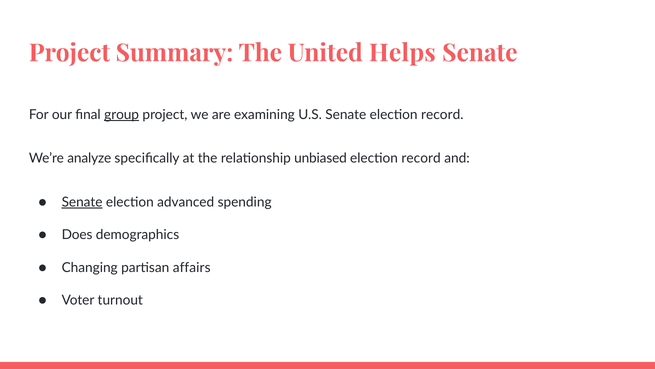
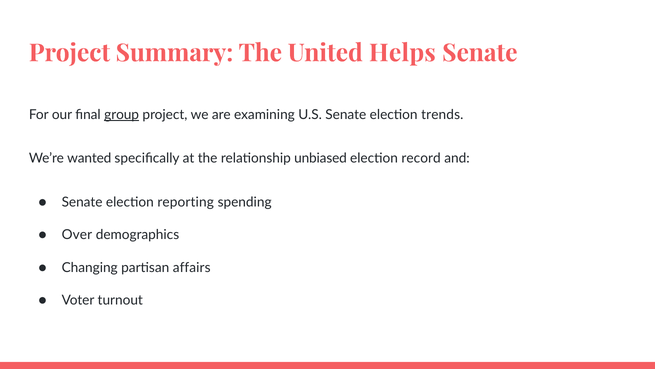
Senate election record: record -> trends
analyze: analyze -> wanted
Senate at (82, 202) underline: present -> none
advanced: advanced -> reporting
Does: Does -> Over
